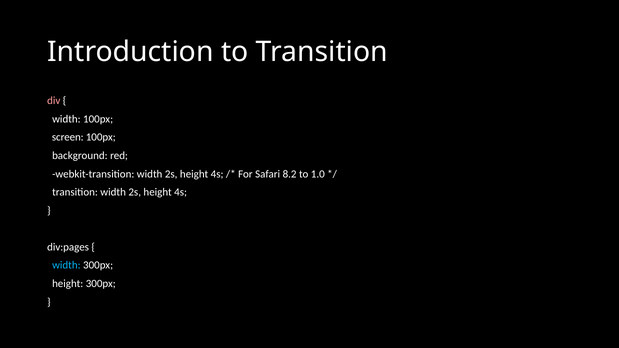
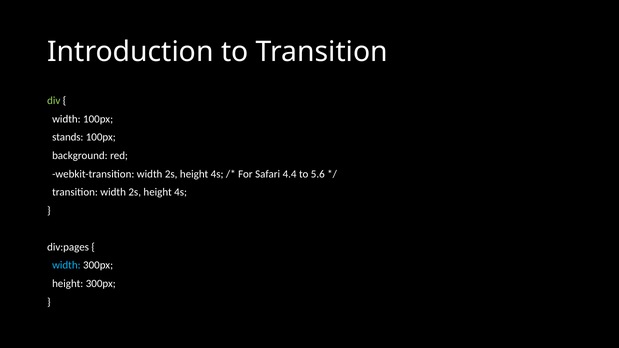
div colour: pink -> light green
screen: screen -> stands
8.2: 8.2 -> 4.4
1.0: 1.0 -> 5.6
